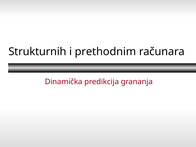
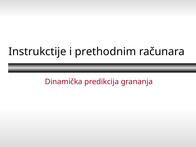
Strukturnih: Strukturnih -> Instrukctije
